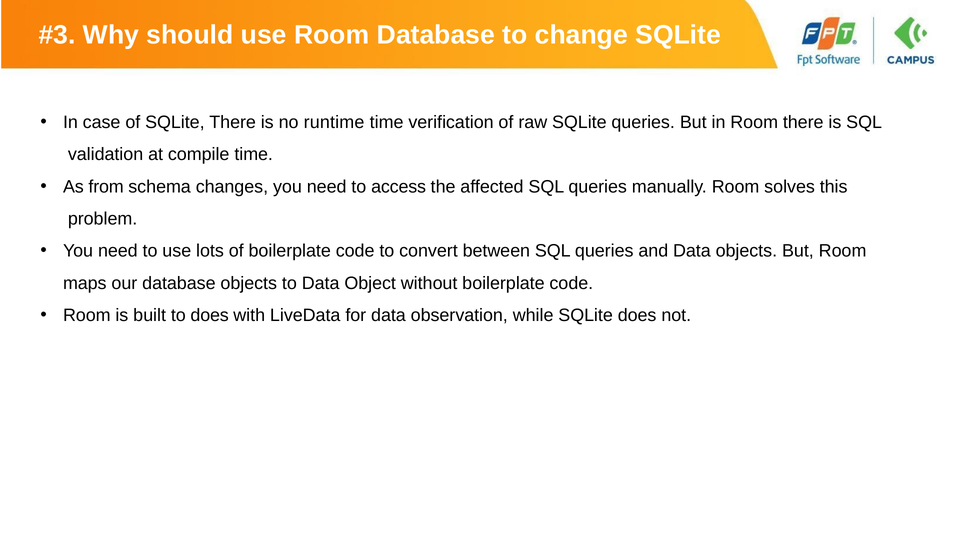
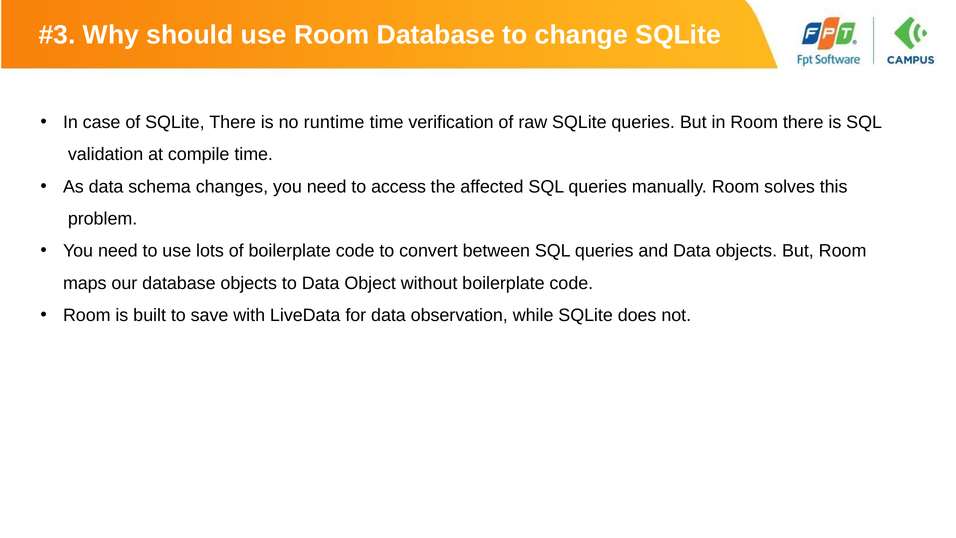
As from: from -> data
to does: does -> save
